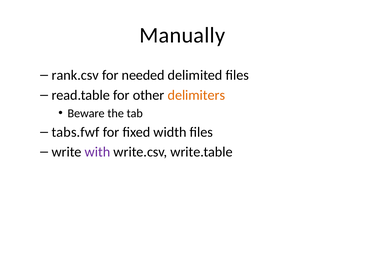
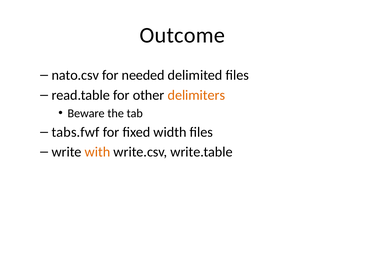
Manually: Manually -> Outcome
rank.csv: rank.csv -> nato.csv
with colour: purple -> orange
